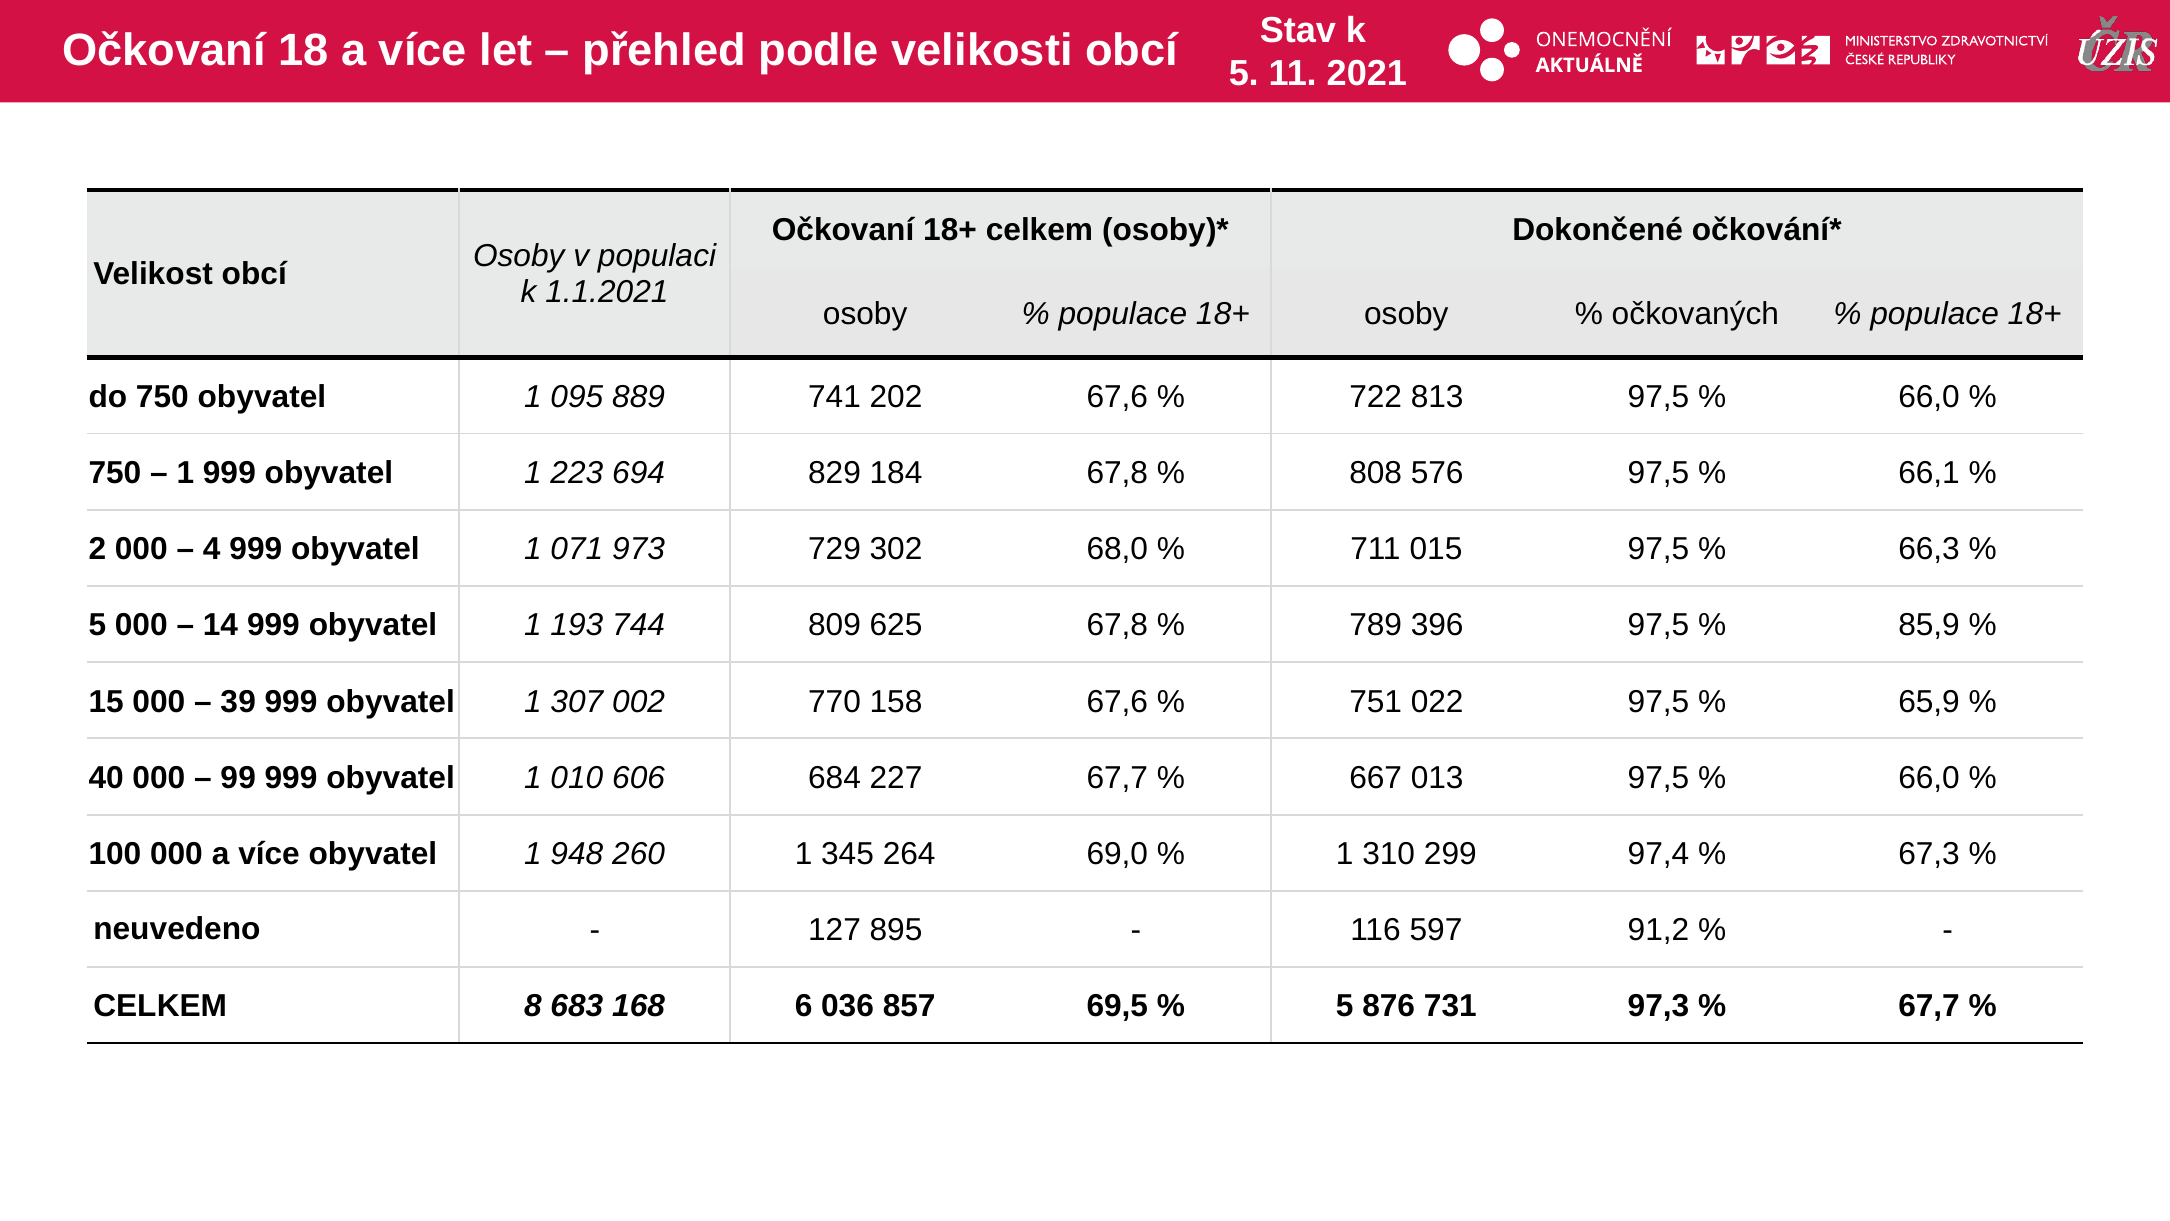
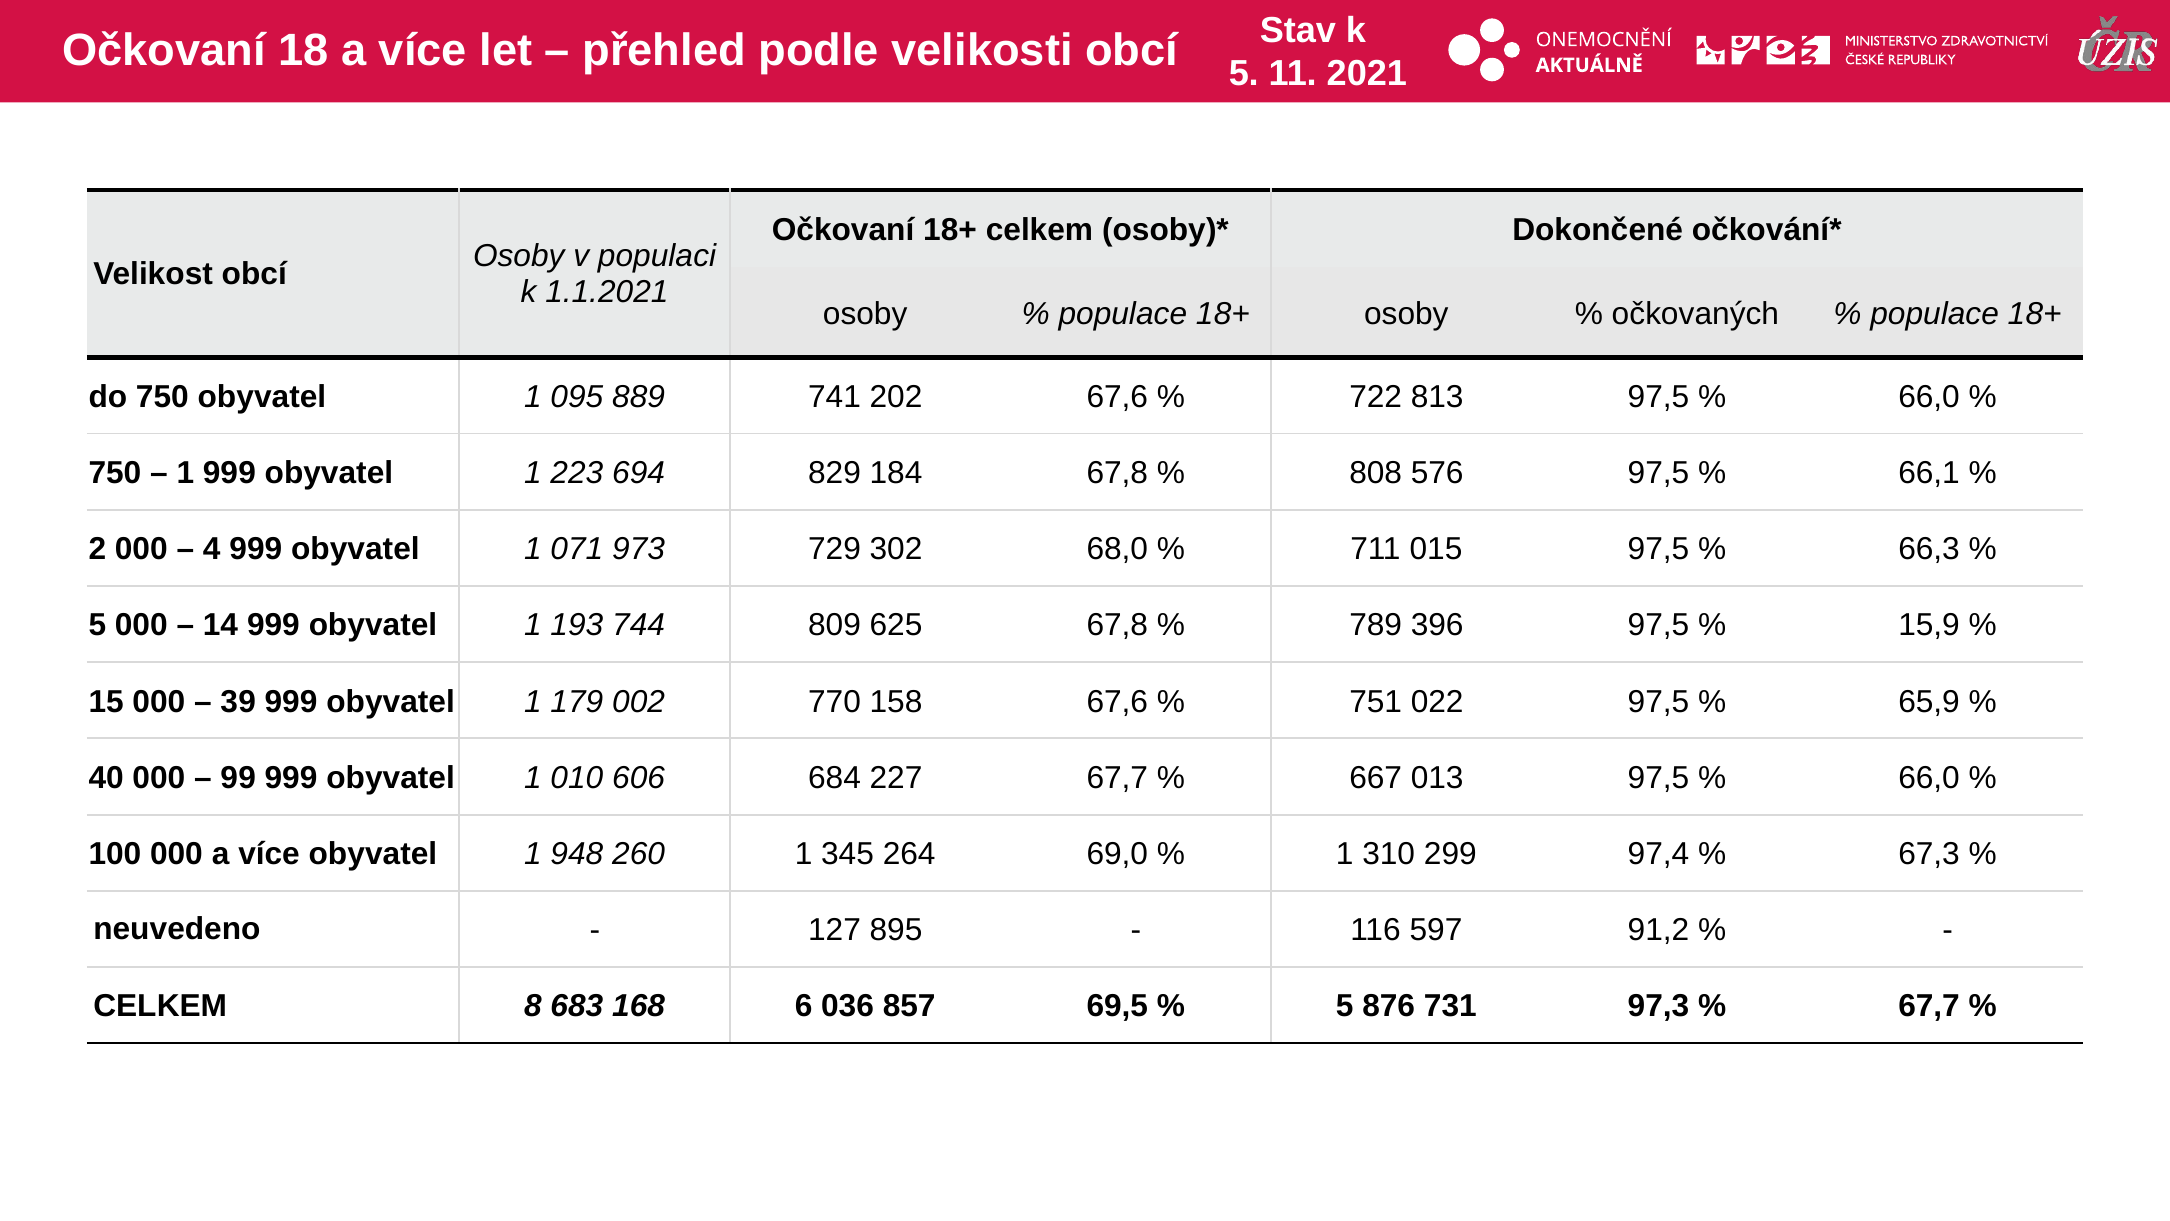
85,9: 85,9 -> 15,9
307: 307 -> 179
